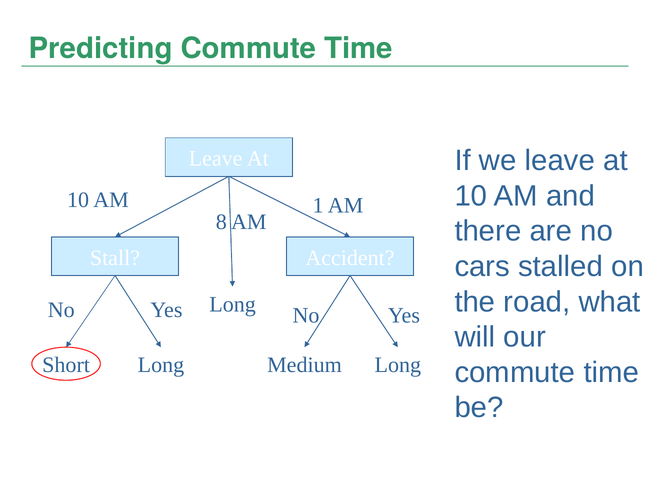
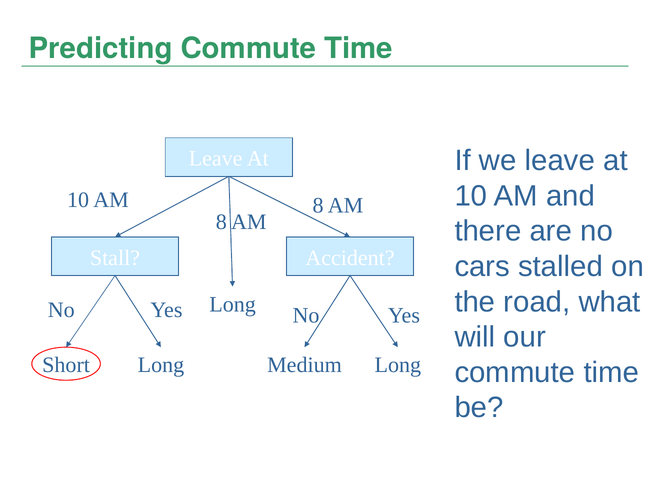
10 AM 1: 1 -> 8
